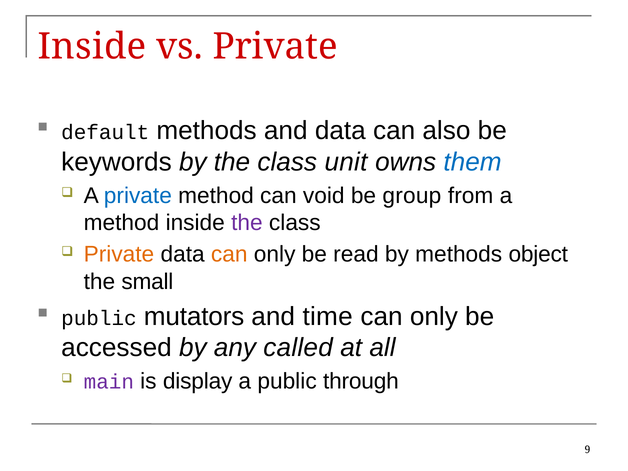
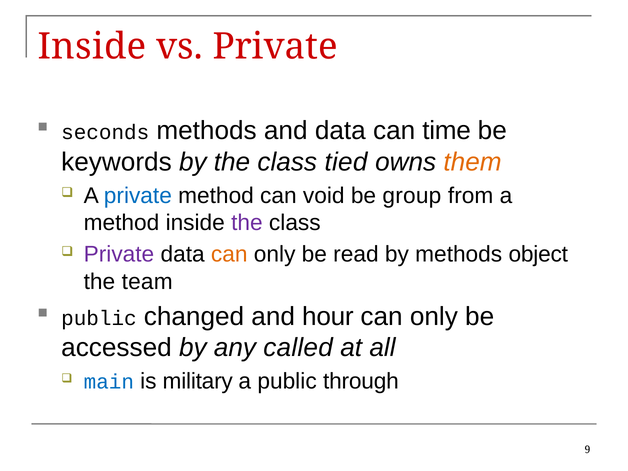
default: default -> seconds
also: also -> time
unit: unit -> tied
them colour: blue -> orange
Private at (119, 254) colour: orange -> purple
small: small -> team
mutators: mutators -> changed
time: time -> hour
main colour: purple -> blue
display: display -> military
